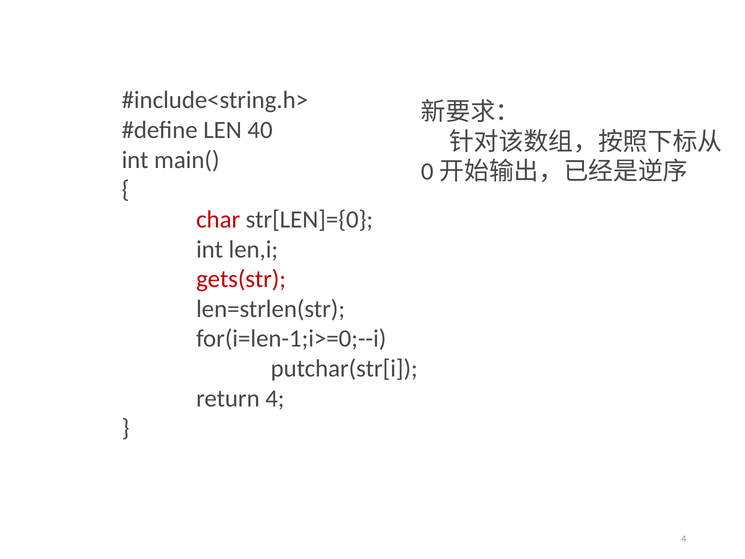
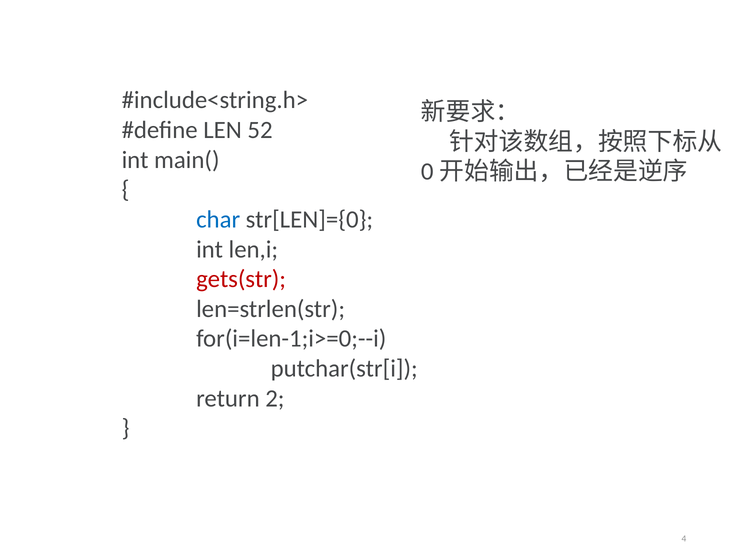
40: 40 -> 52
char colour: red -> blue
return 4: 4 -> 2
